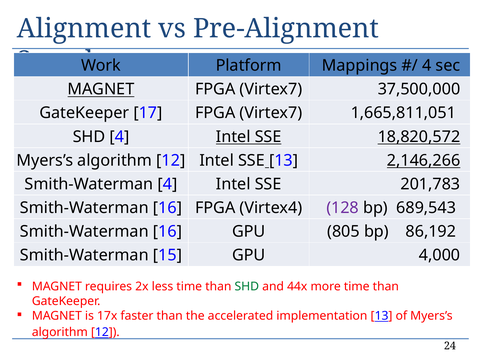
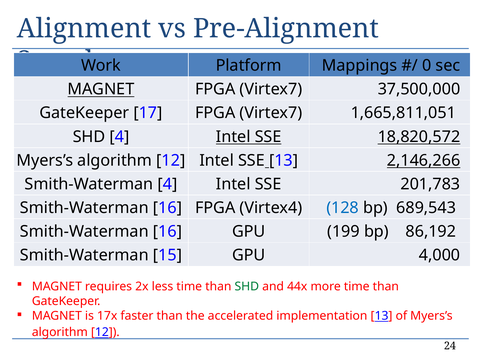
4 at (427, 66): 4 -> 0
128 colour: purple -> blue
805: 805 -> 199
